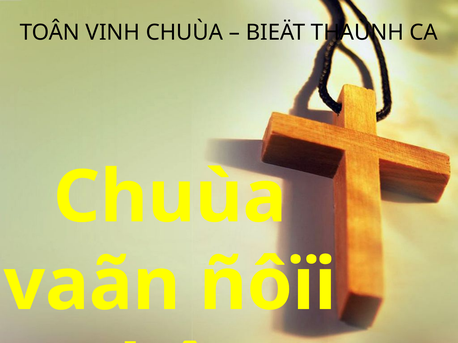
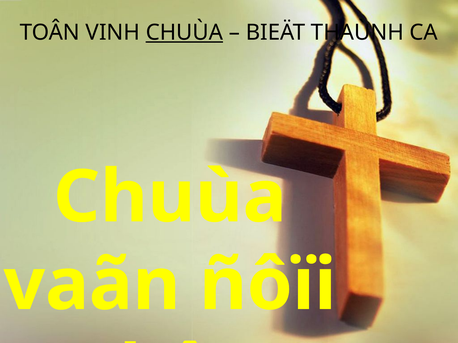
CHUÙA at (184, 32) underline: none -> present
